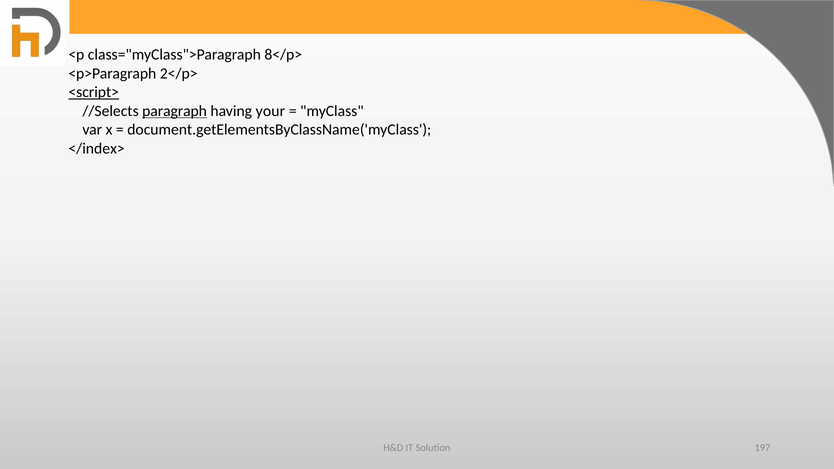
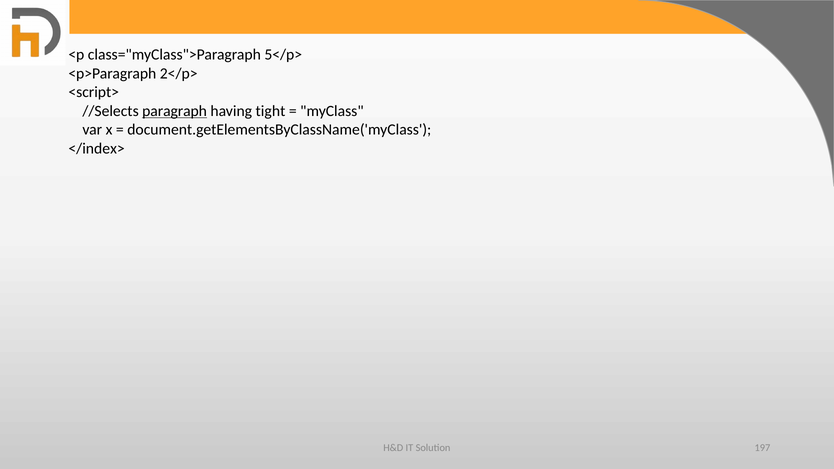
8</p>: 8</p> -> 5</p>
<script> underline: present -> none
your: your -> tight
